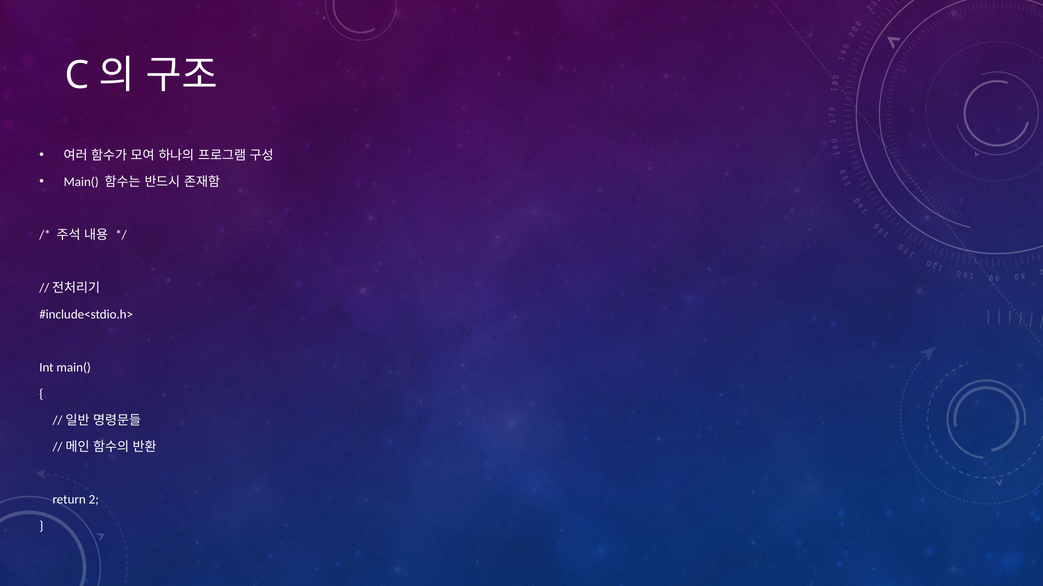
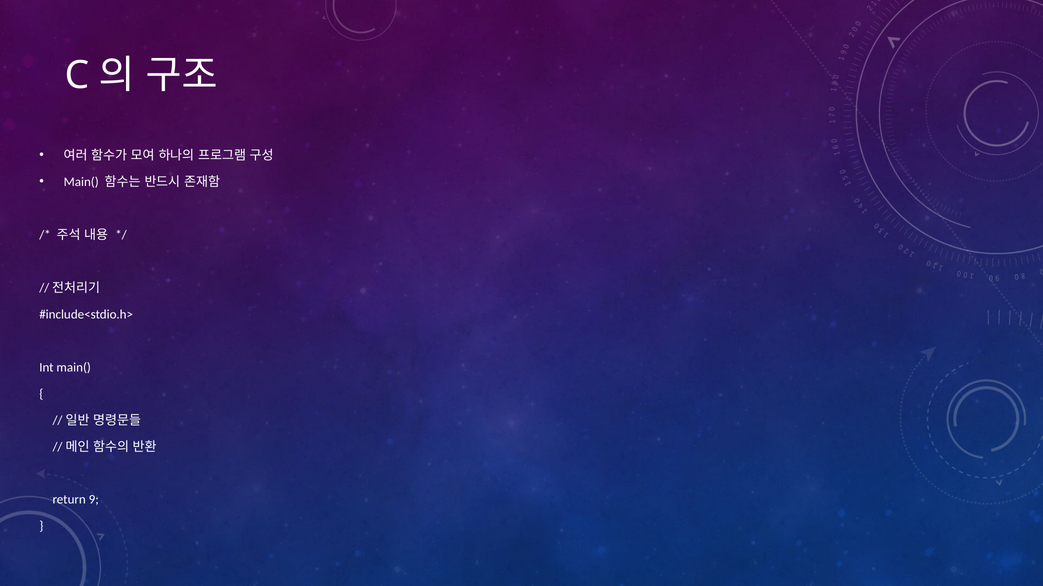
2: 2 -> 9
